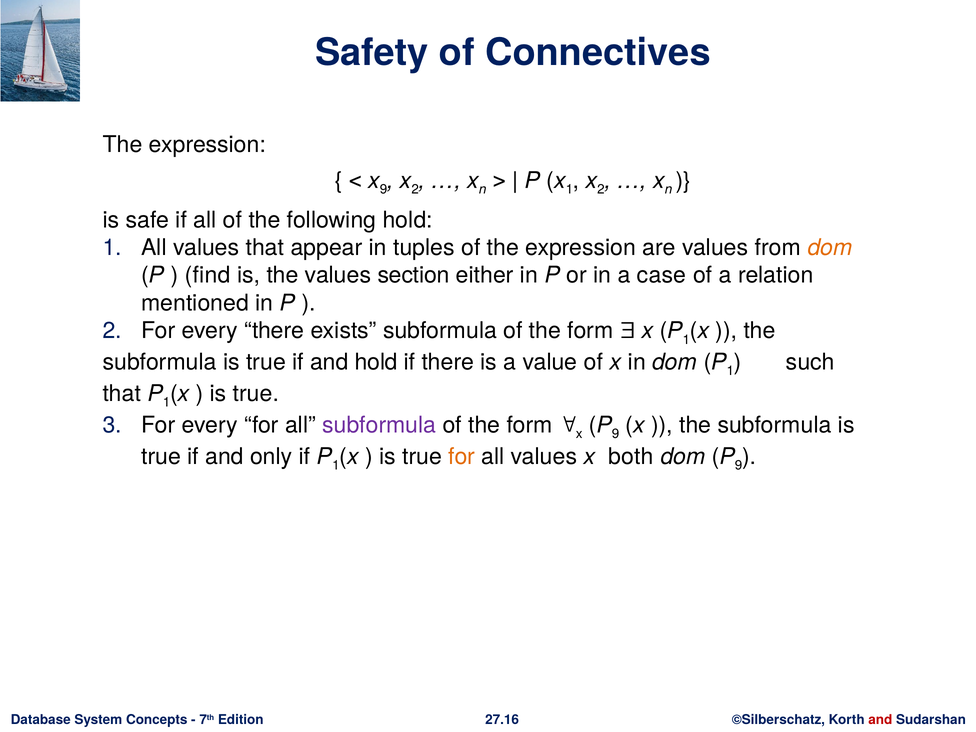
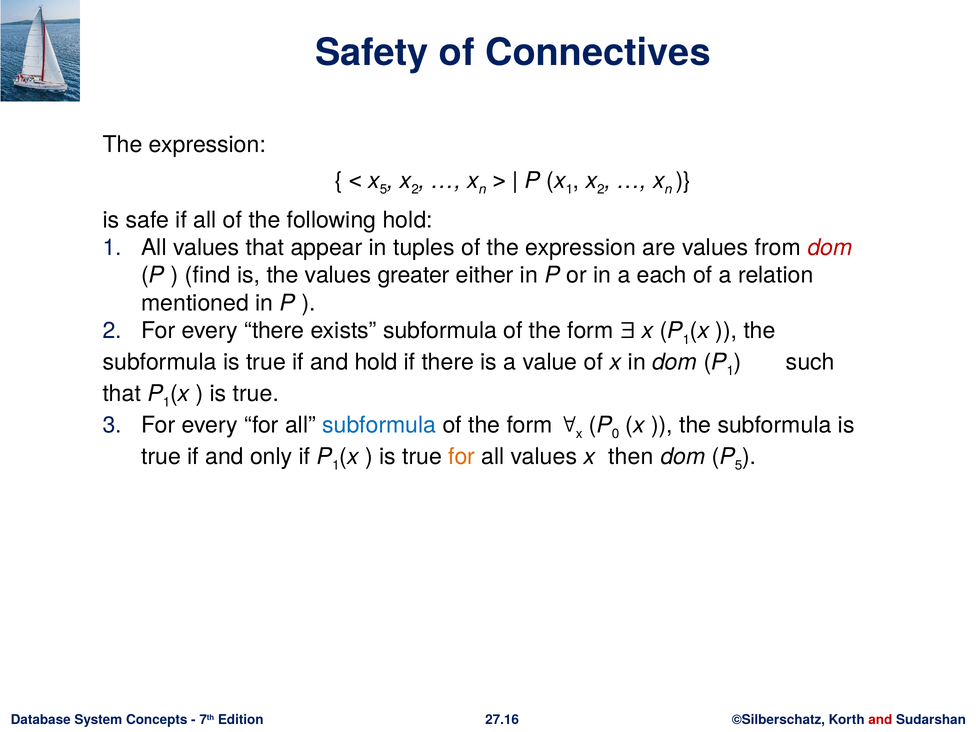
x 9: 9 -> 5
dom at (830, 248) colour: orange -> red
section: section -> greater
case: case -> each
subformula at (379, 425) colour: purple -> blue
x P 9: 9 -> 0
both: both -> then
dom P 9: 9 -> 5
